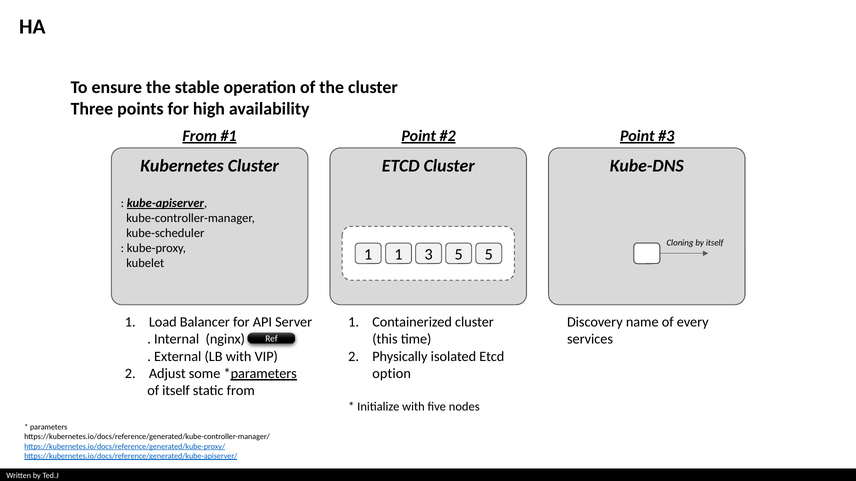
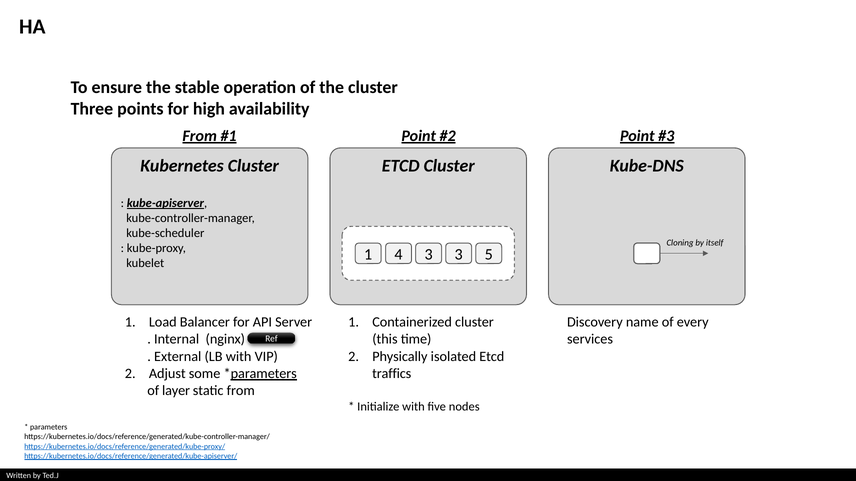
1 1: 1 -> 4
3 5: 5 -> 3
option: option -> traffics
of itself: itself -> layer
